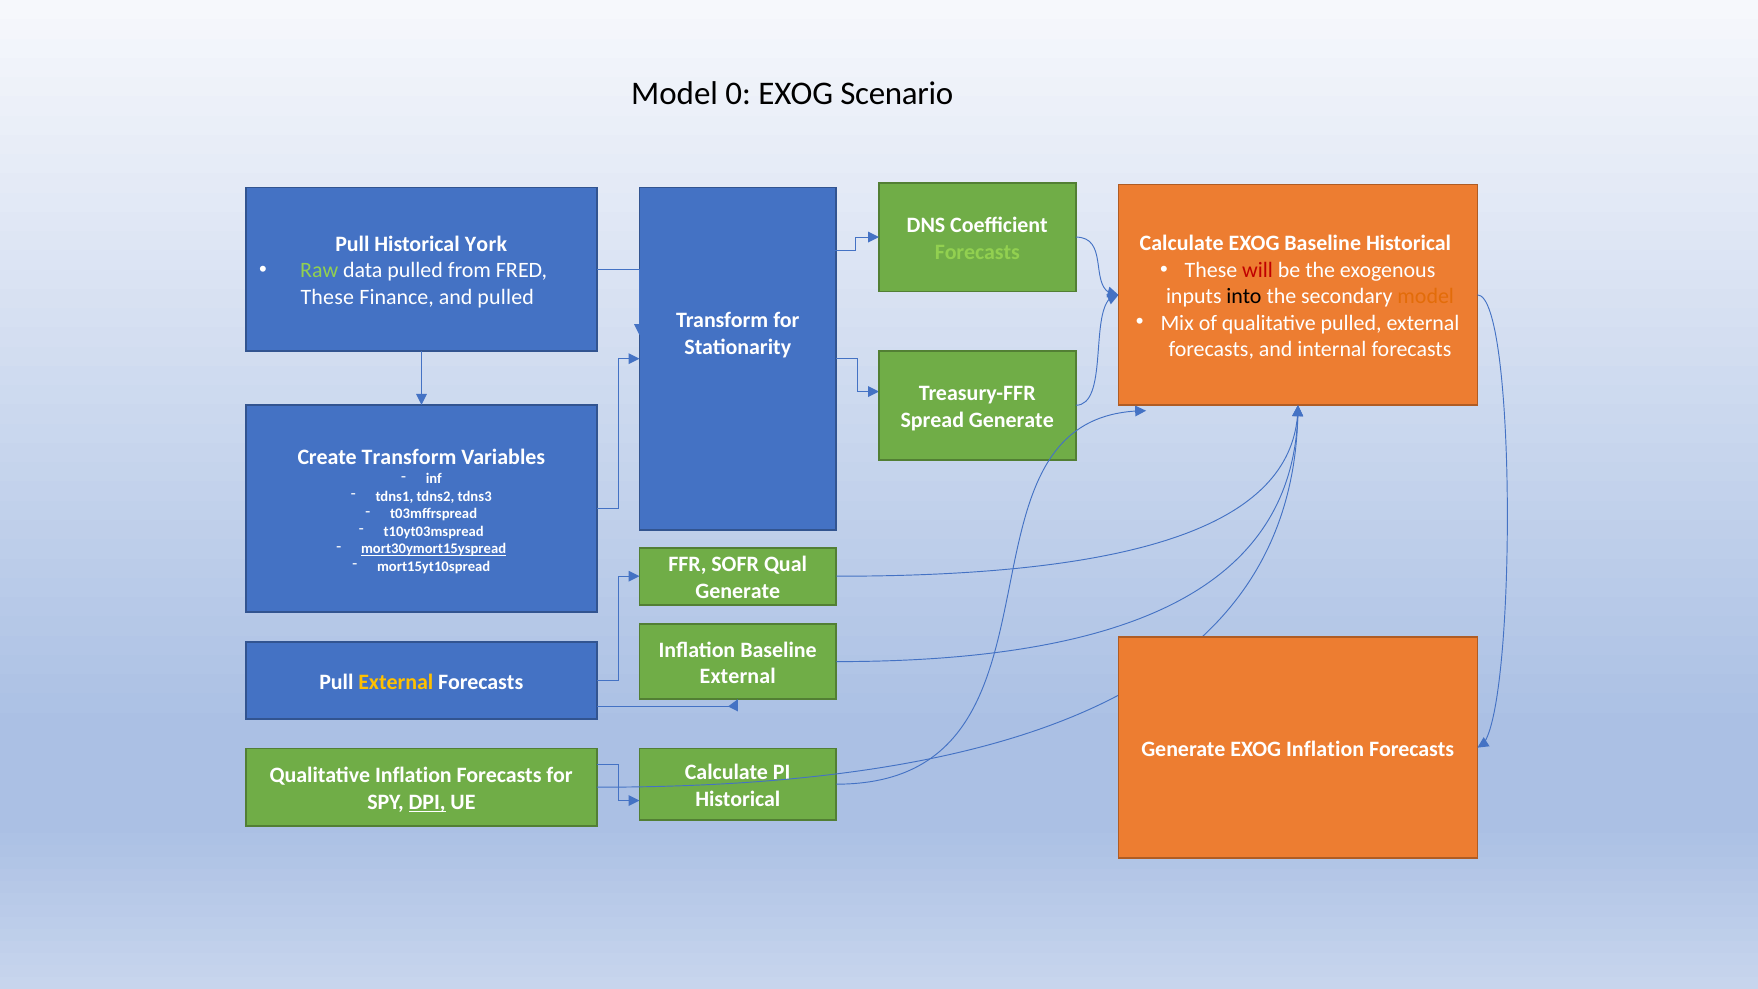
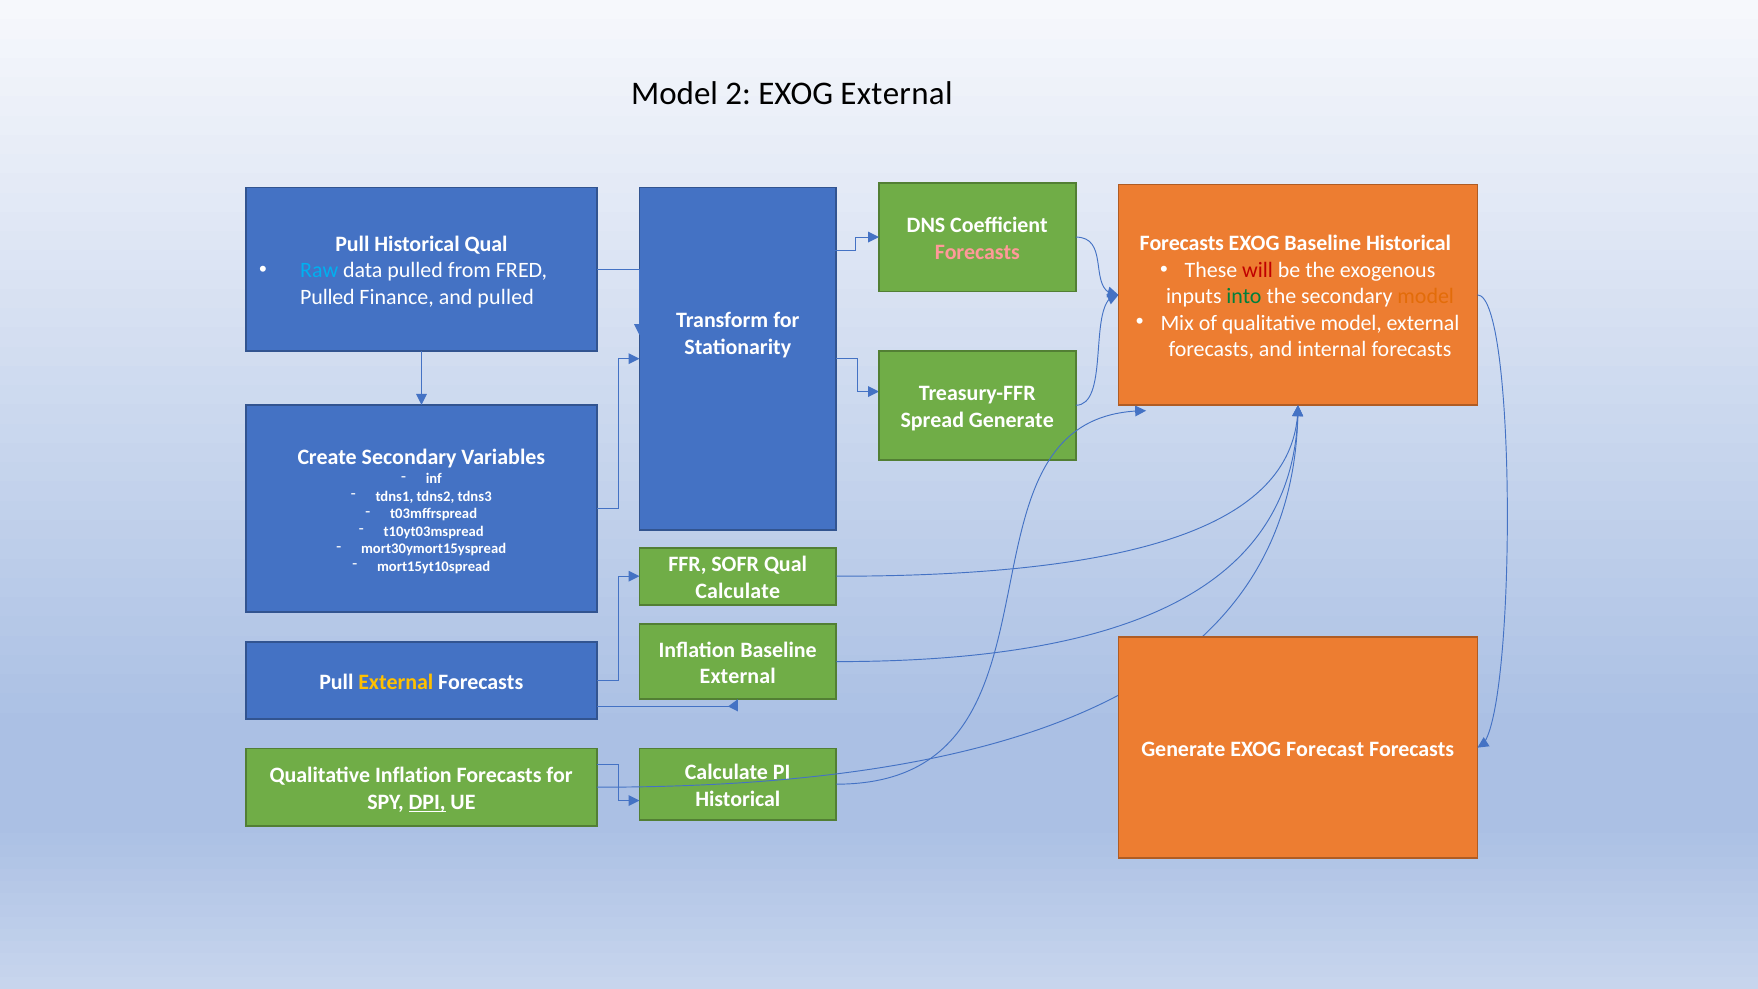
0: 0 -> 2
EXOG Scenario: Scenario -> External
Calculate at (1182, 244): Calculate -> Forecasts
Historical York: York -> Qual
Forecasts at (977, 252) colour: light green -> pink
Raw colour: light green -> light blue
into colour: black -> green
These at (327, 297): These -> Pulled
qualitative pulled: pulled -> model
Create Transform: Transform -> Secondary
mort30ymort15yspread underline: present -> none
Generate at (738, 591): Generate -> Calculate
EXOG Inflation: Inflation -> Forecast
